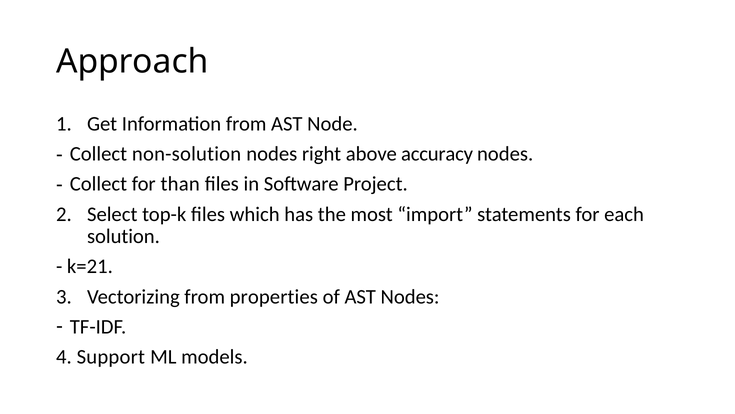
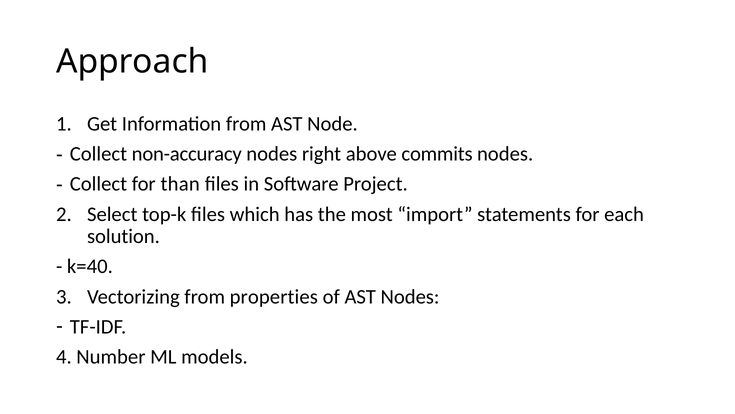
non-solution: non-solution -> non-accuracy
accuracy: accuracy -> commits
k=21: k=21 -> k=40
Support: Support -> Number
